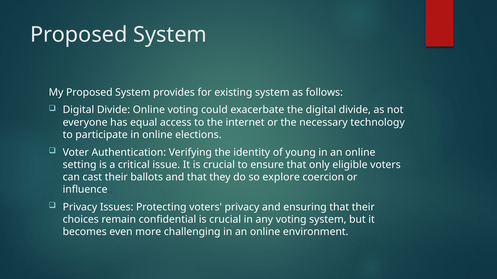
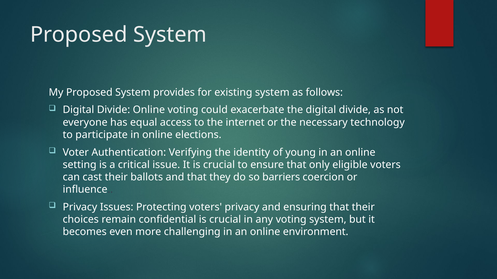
explore: explore -> barriers
